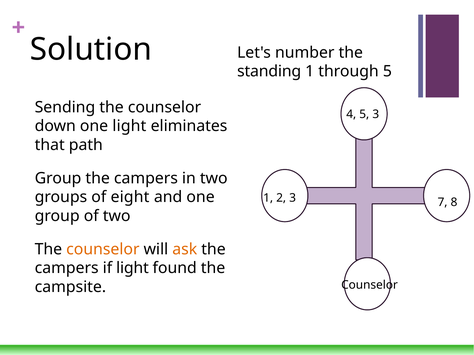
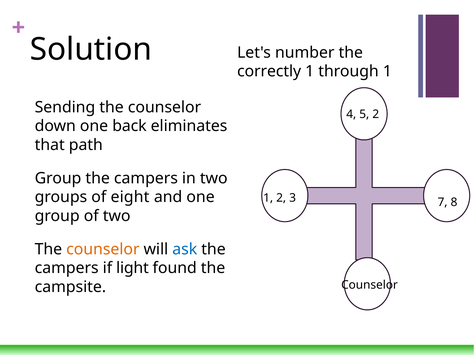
standing: standing -> correctly
through 5: 5 -> 1
5 3: 3 -> 2
one light: light -> back
ask colour: orange -> blue
